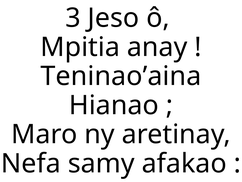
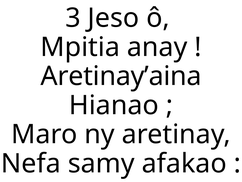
Teninao’aina: Teninao’aina -> Aretinay’aina
